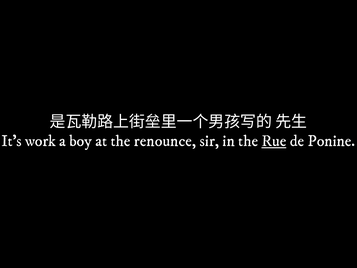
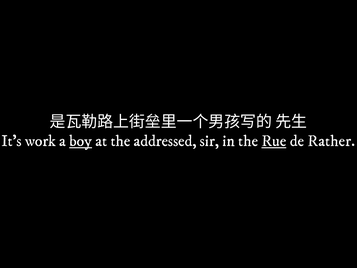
boy underline: none -> present
renounce: renounce -> addressed
Ponine: Ponine -> Rather
